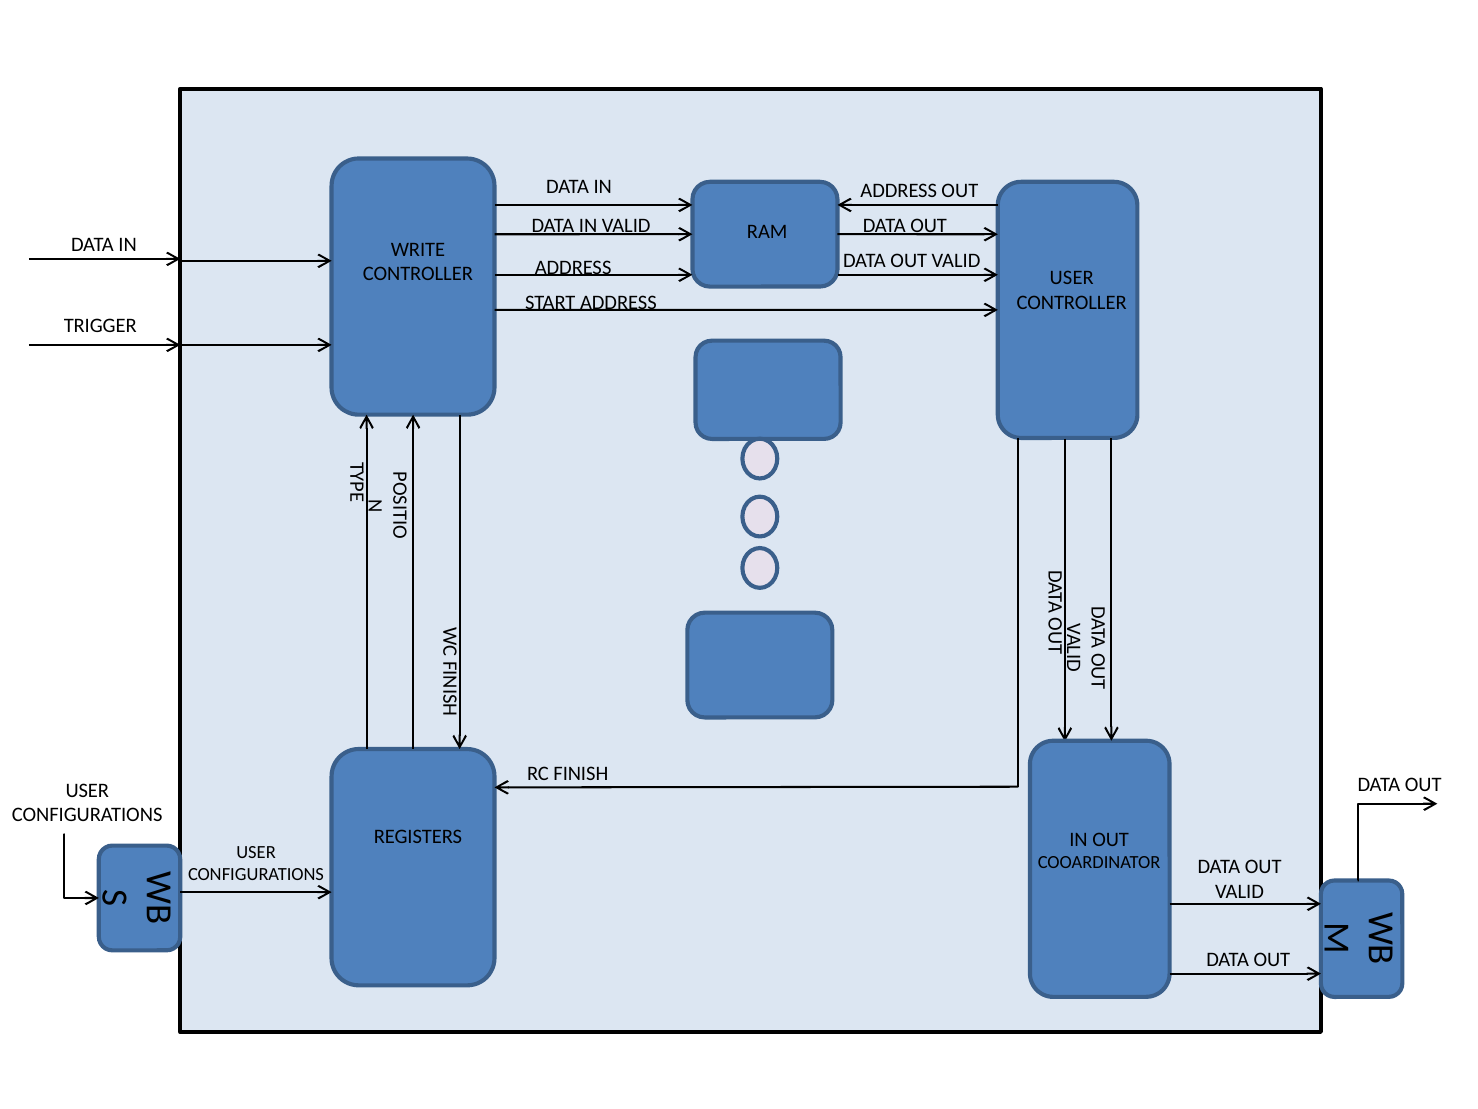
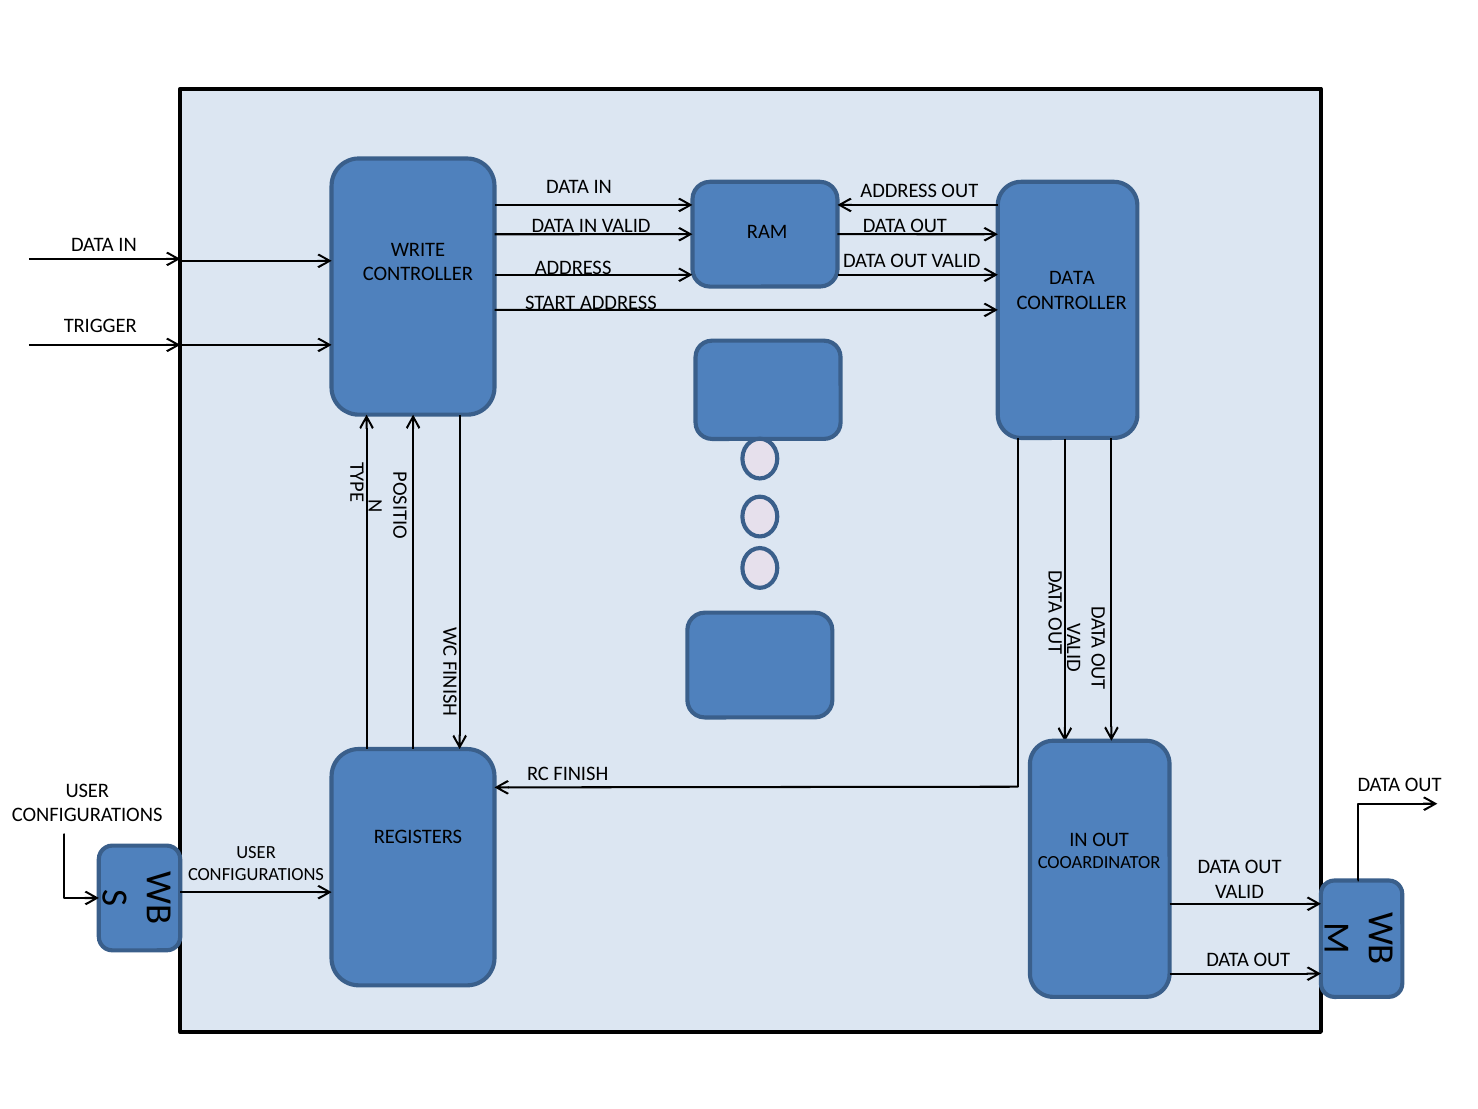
USER at (1072, 278): USER -> DATA
